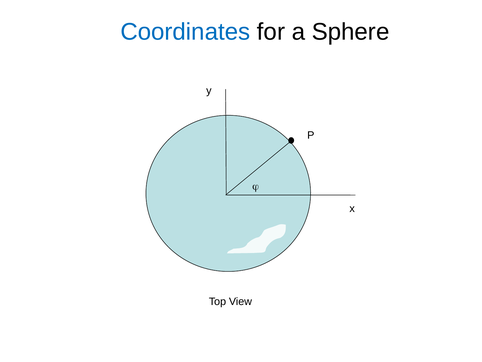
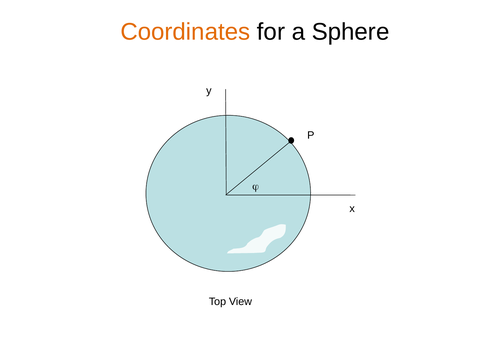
Coordinates colour: blue -> orange
